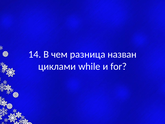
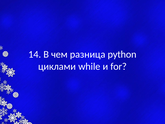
назван: назван -> python
